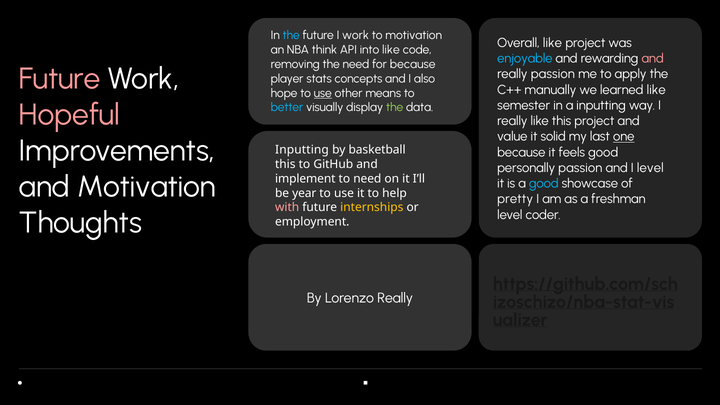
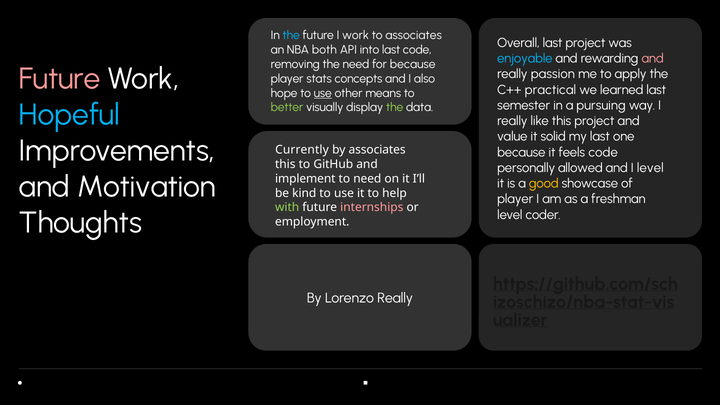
to motivation: motivation -> associates
Overall like: like -> last
think: think -> both
into like: like -> last
manually: manually -> practical
learned like: like -> last
a inputting: inputting -> pursuing
Hopeful colour: pink -> light blue
better colour: light blue -> light green
one underline: present -> none
Inputting at (302, 150): Inputting -> Currently
by basketball: basketball -> associates
feels good: good -> code
personally passion: passion -> allowed
good at (544, 184) colour: light blue -> yellow
year: year -> kind
pretty at (515, 199): pretty -> player
with colour: pink -> light green
internships colour: yellow -> pink
